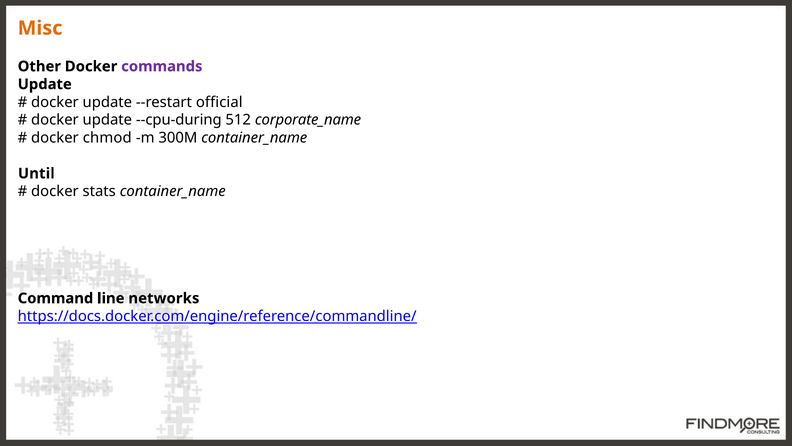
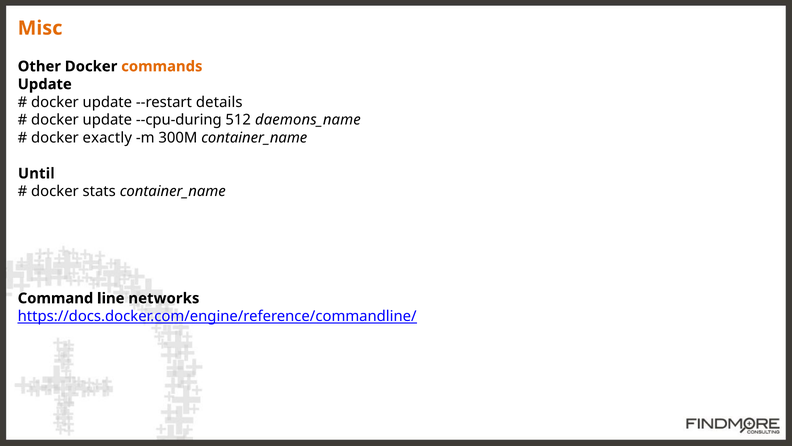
commands colour: purple -> orange
official: official -> details
corporate_name: corporate_name -> daemons_name
chmod: chmod -> exactly
